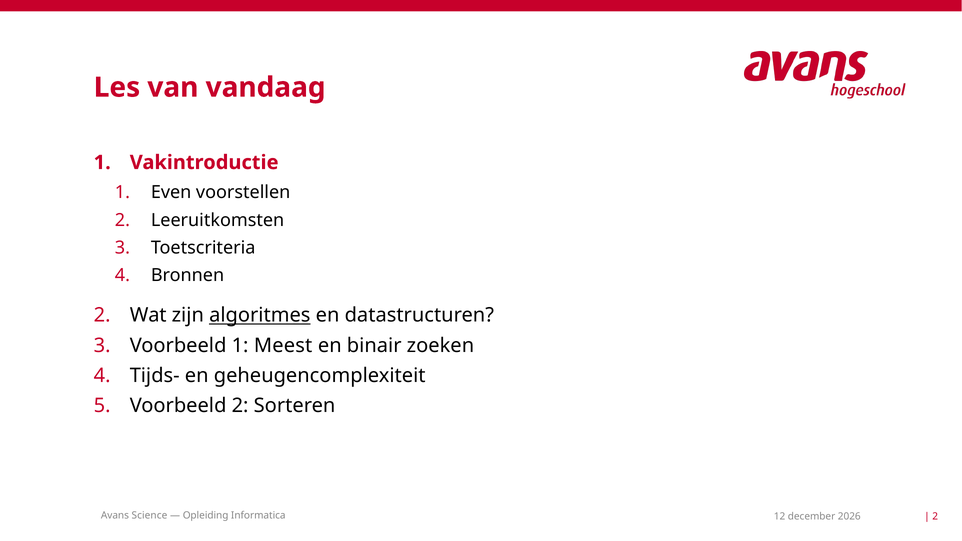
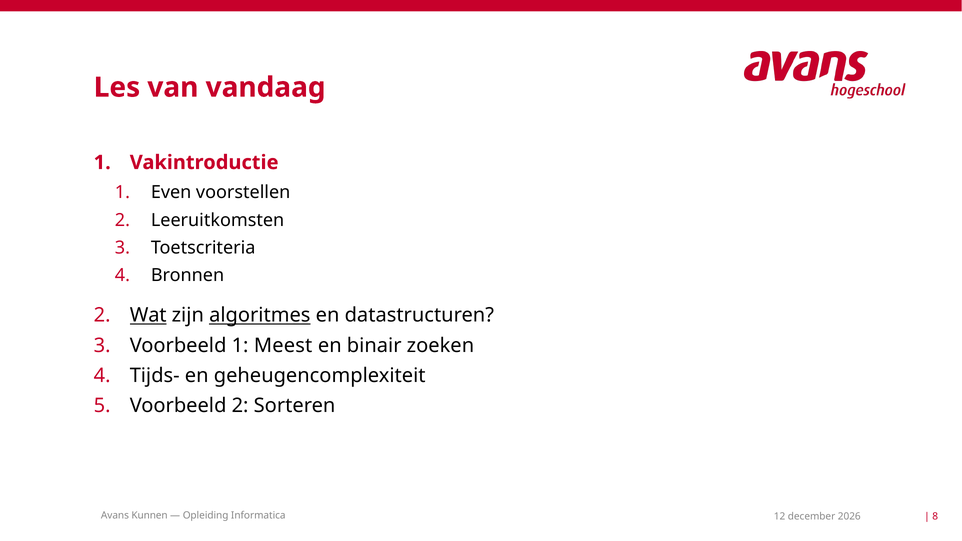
Wat underline: none -> present
Science: Science -> Kunnen
2 at (935, 517): 2 -> 8
